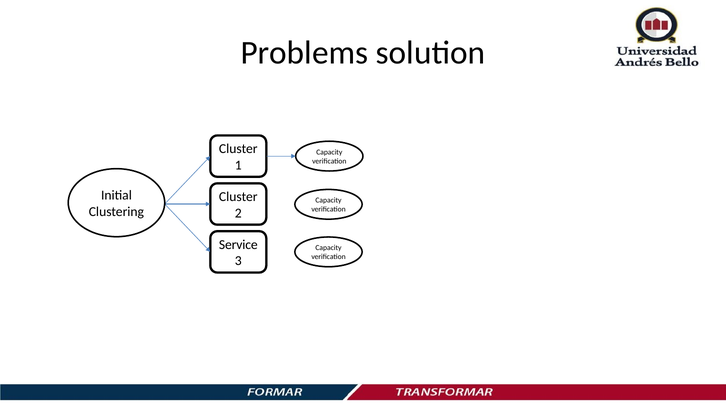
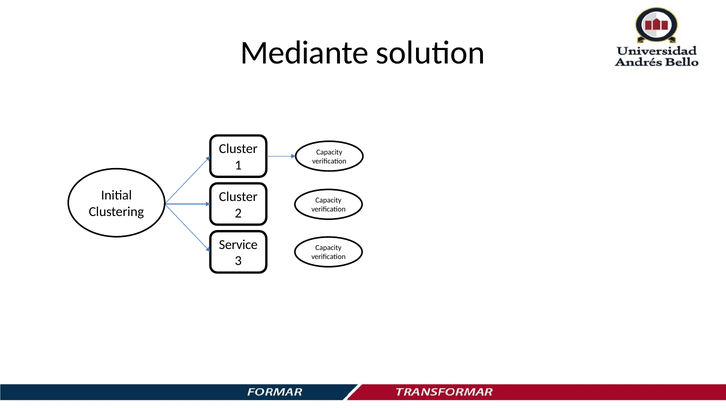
Problems: Problems -> Mediante
